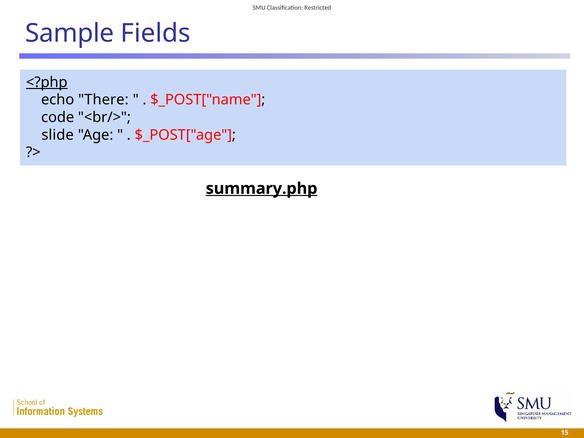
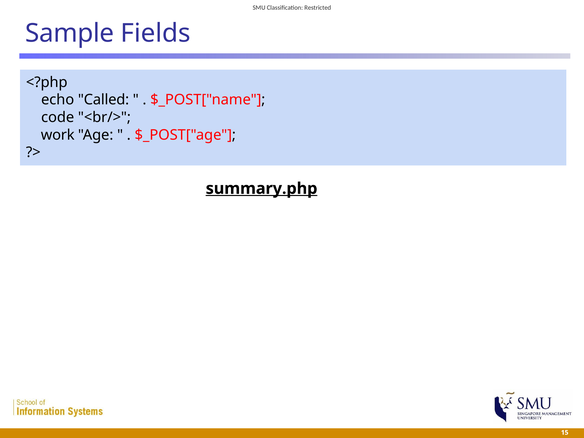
<?php underline: present -> none
There: There -> Called
slide: slide -> work
